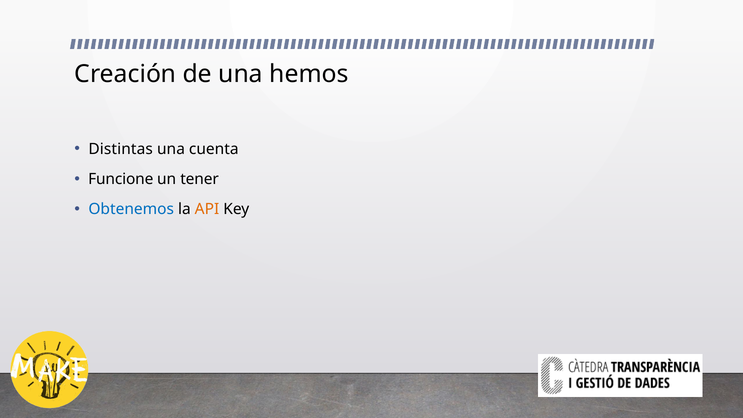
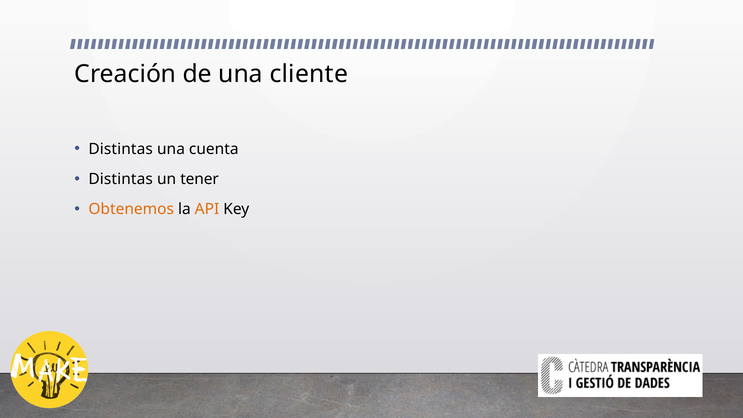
hemos: hemos -> cliente
Funcione at (121, 179): Funcione -> Distintas
Obtenemos colour: blue -> orange
